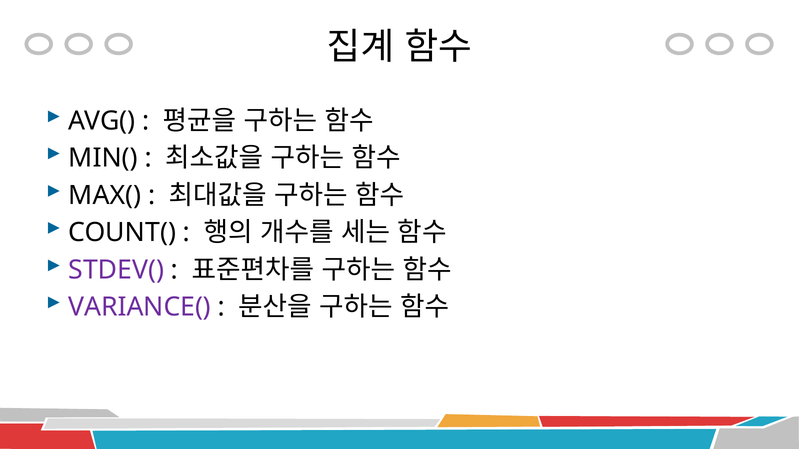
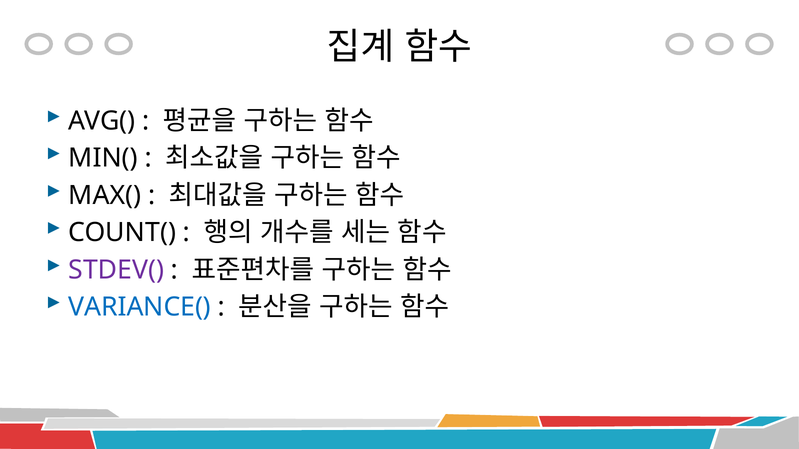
VARIANCE( colour: purple -> blue
